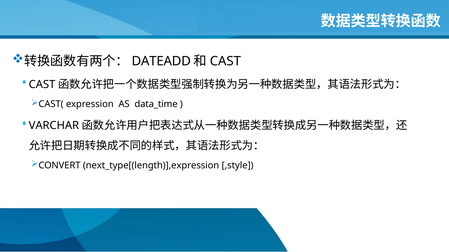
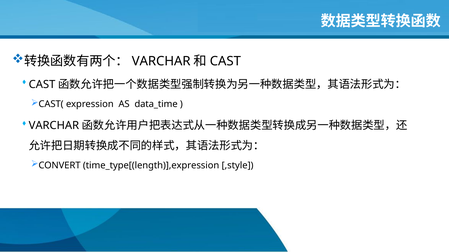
DATEADD at (161, 61): DATEADD -> VARCHAR
next_type[(length)],expression: next_type[(length)],expression -> time_type[(length)],expression
